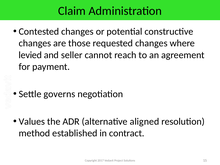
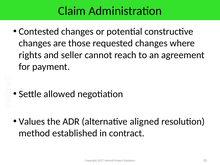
levied: levied -> rights
governs: governs -> allowed
